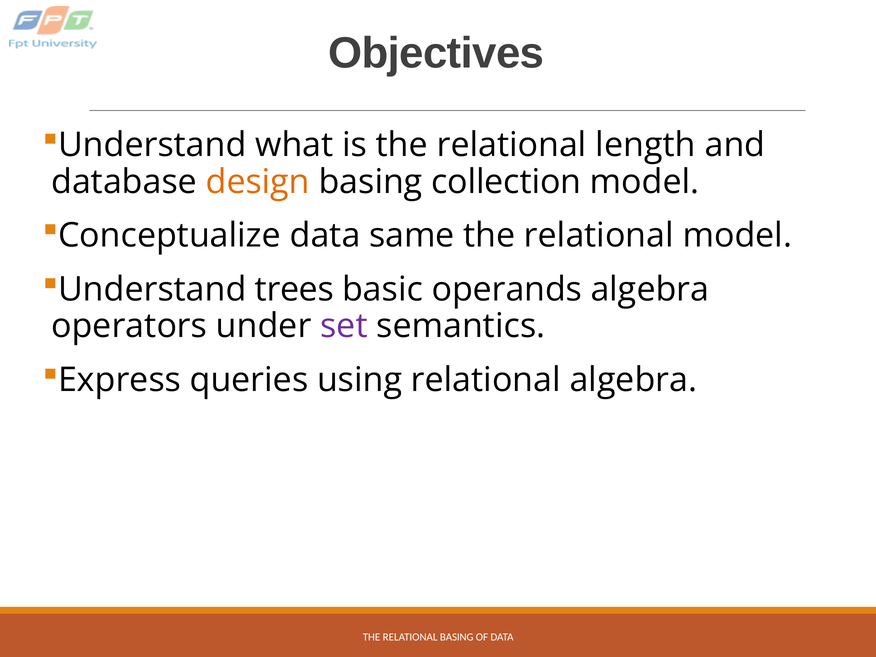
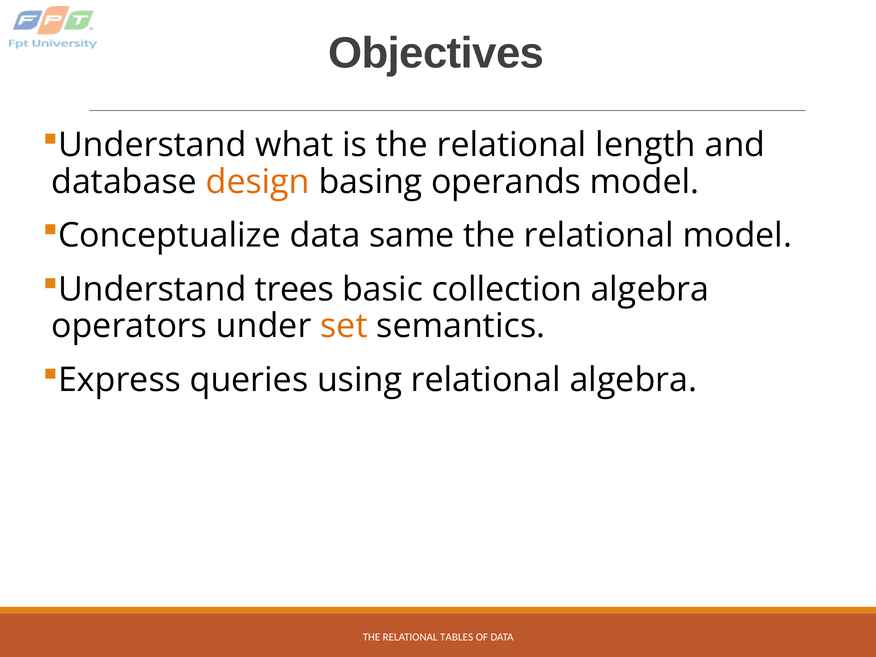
collection: collection -> operands
operands: operands -> collection
set colour: purple -> orange
RELATIONAL BASING: BASING -> TABLES
